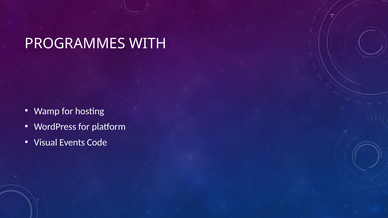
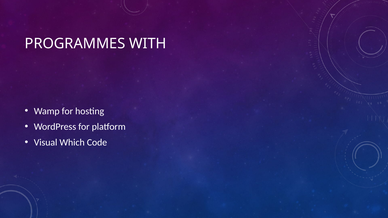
Events: Events -> Which
